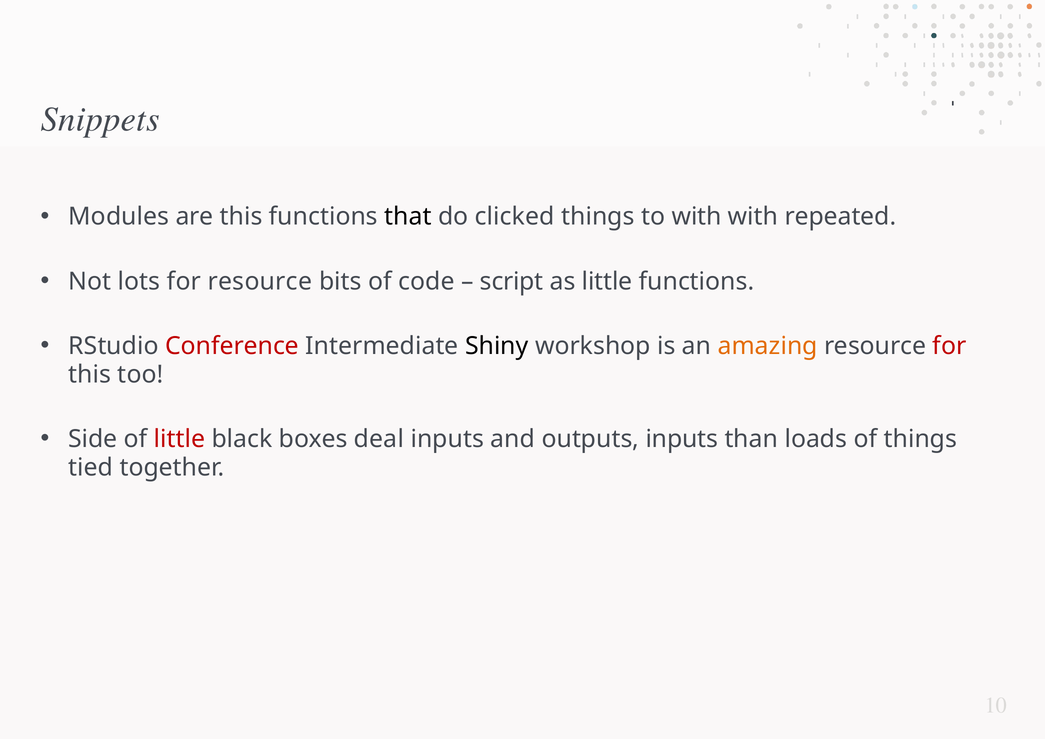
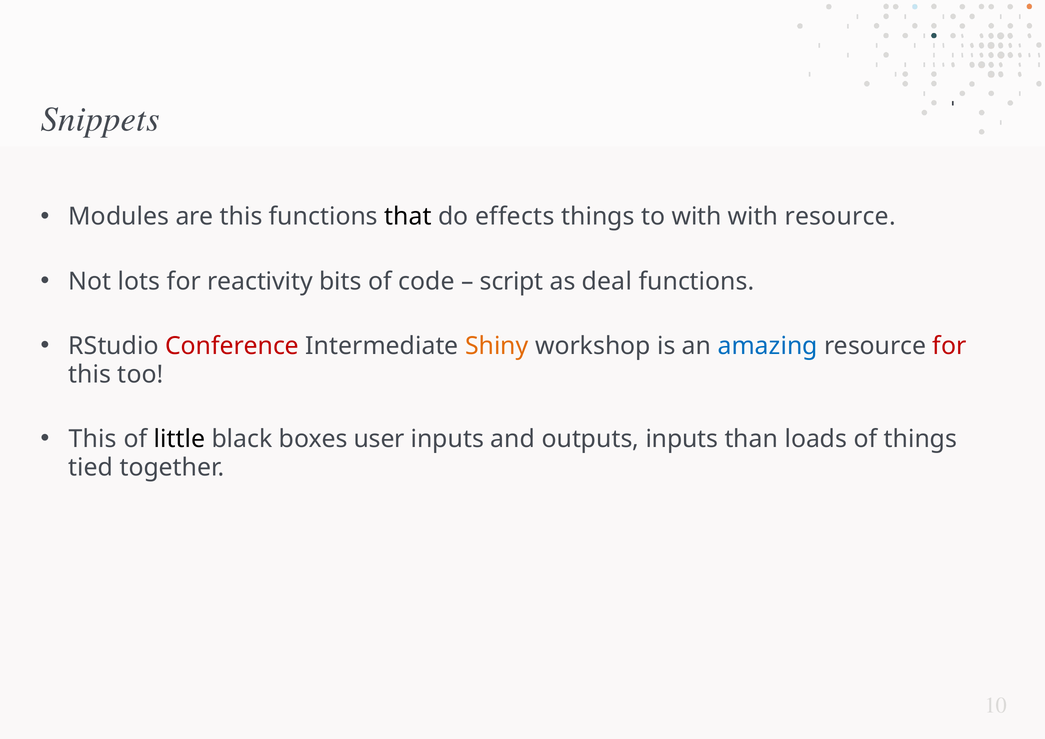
clicked: clicked -> effects
with repeated: repeated -> resource
for resource: resource -> reactivity
as little: little -> deal
Shiny colour: black -> orange
amazing colour: orange -> blue
Side at (93, 439): Side -> This
little at (180, 439) colour: red -> black
deal: deal -> user
